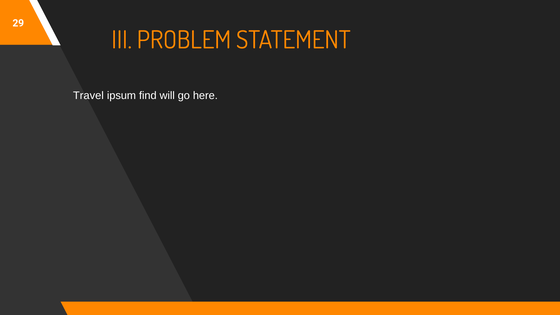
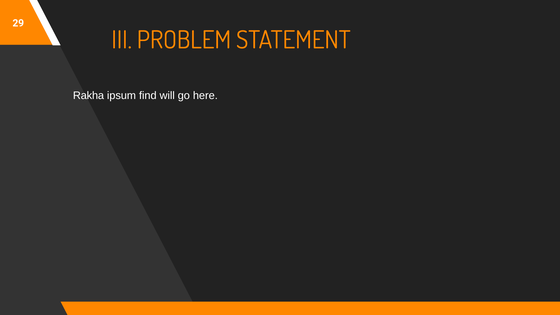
Travel: Travel -> Rakha
